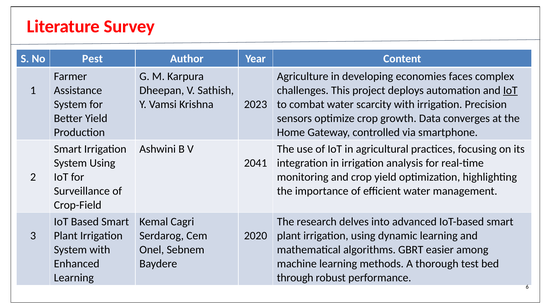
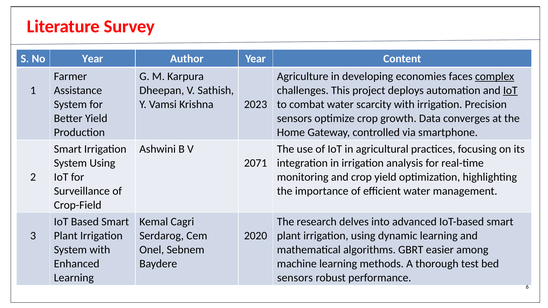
No Pest: Pest -> Year
complex underline: none -> present
2041: 2041 -> 2071
through at (295, 278): through -> sensors
